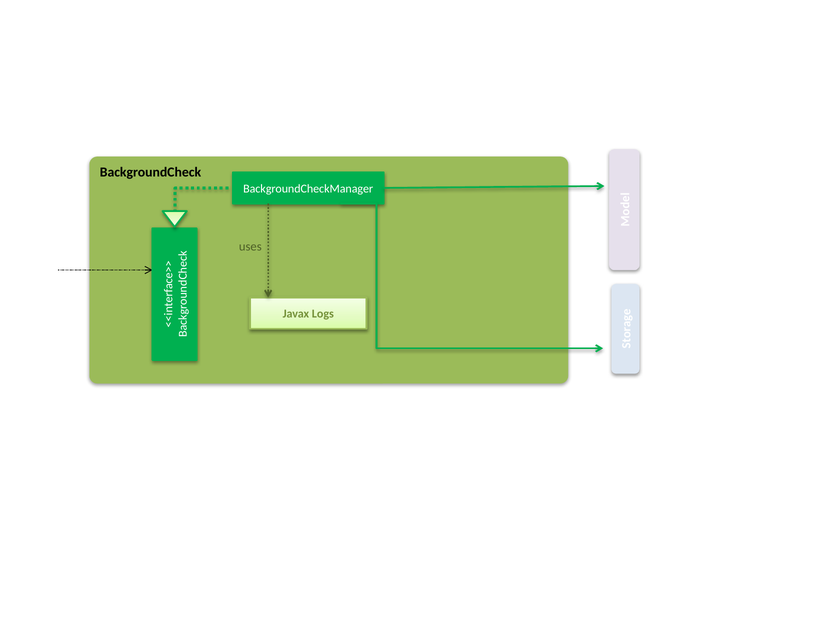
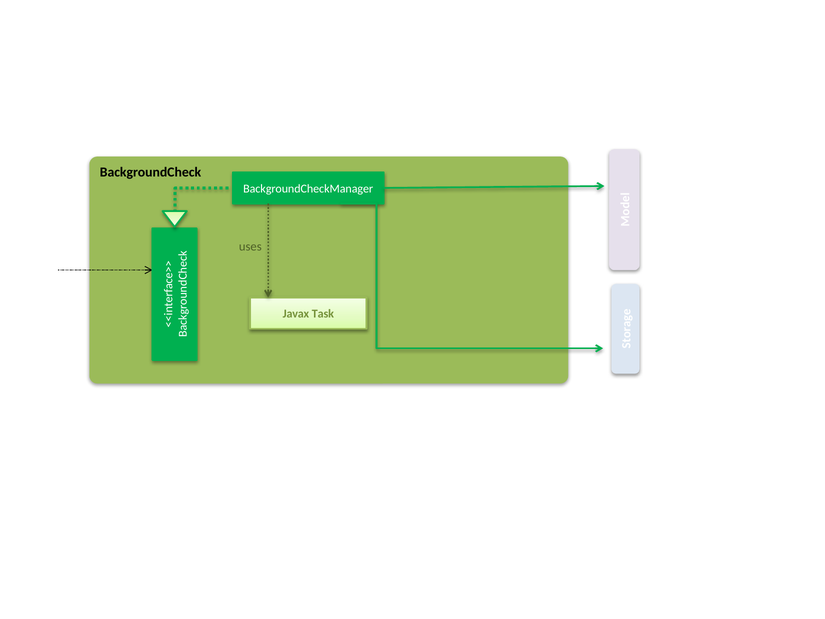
Logs: Logs -> Task
